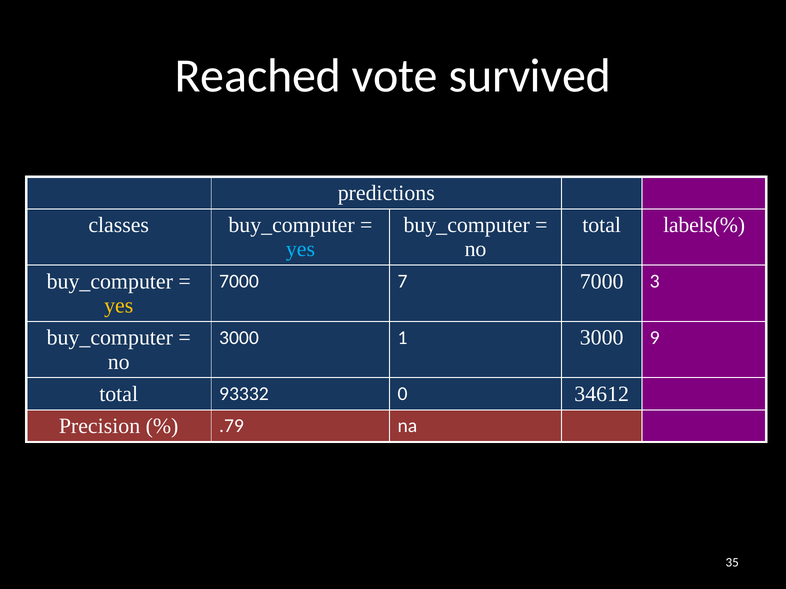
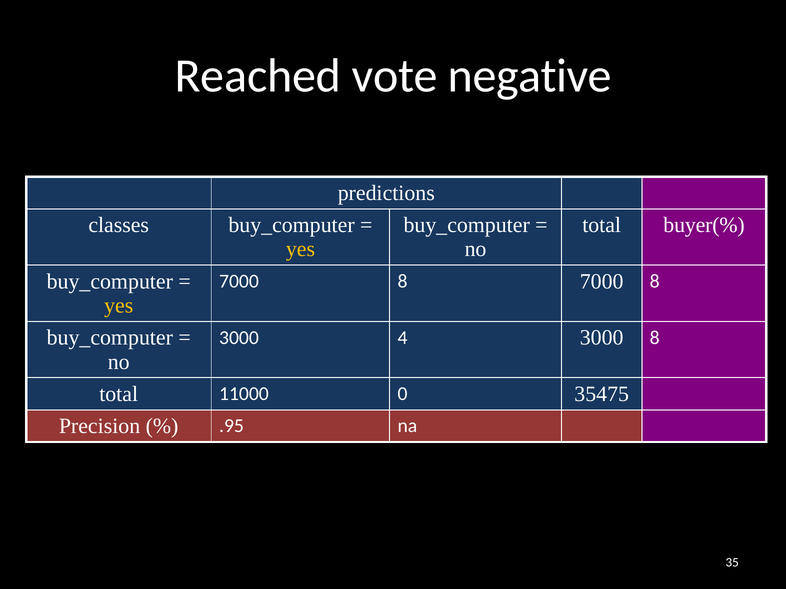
survived: survived -> negative
labels(%: labels(% -> buyer(%
yes at (300, 249) colour: light blue -> yellow
7 at (403, 281): 7 -> 8
3 at (655, 281): 3 -> 8
1: 1 -> 4
3000 9: 9 -> 8
93332: 93332 -> 11000
34612: 34612 -> 35475
.79: .79 -> .95
